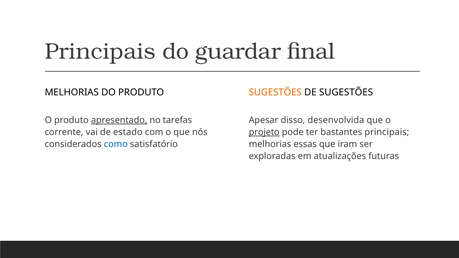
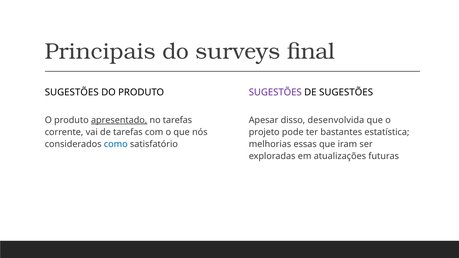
guardar: guardar -> surveys
MELHORIAS at (72, 93): MELHORIAS -> SUGESTÕES
SUGESTÕES at (275, 93) colour: orange -> purple
de estado: estado -> tarefas
projeto underline: present -> none
bastantes principais: principais -> estatística
